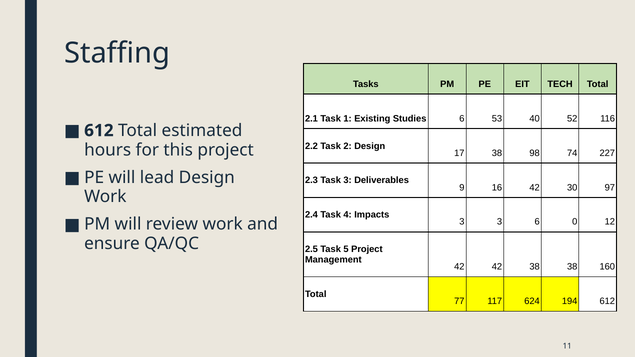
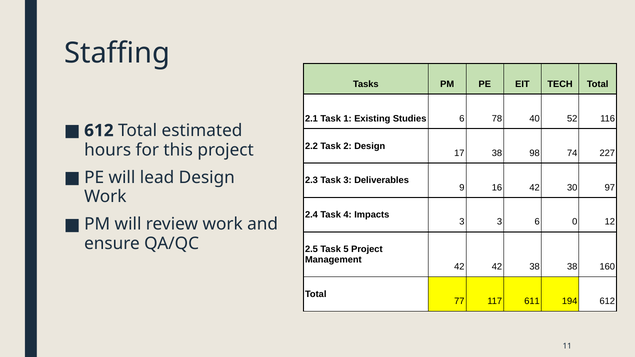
53: 53 -> 78
624: 624 -> 611
